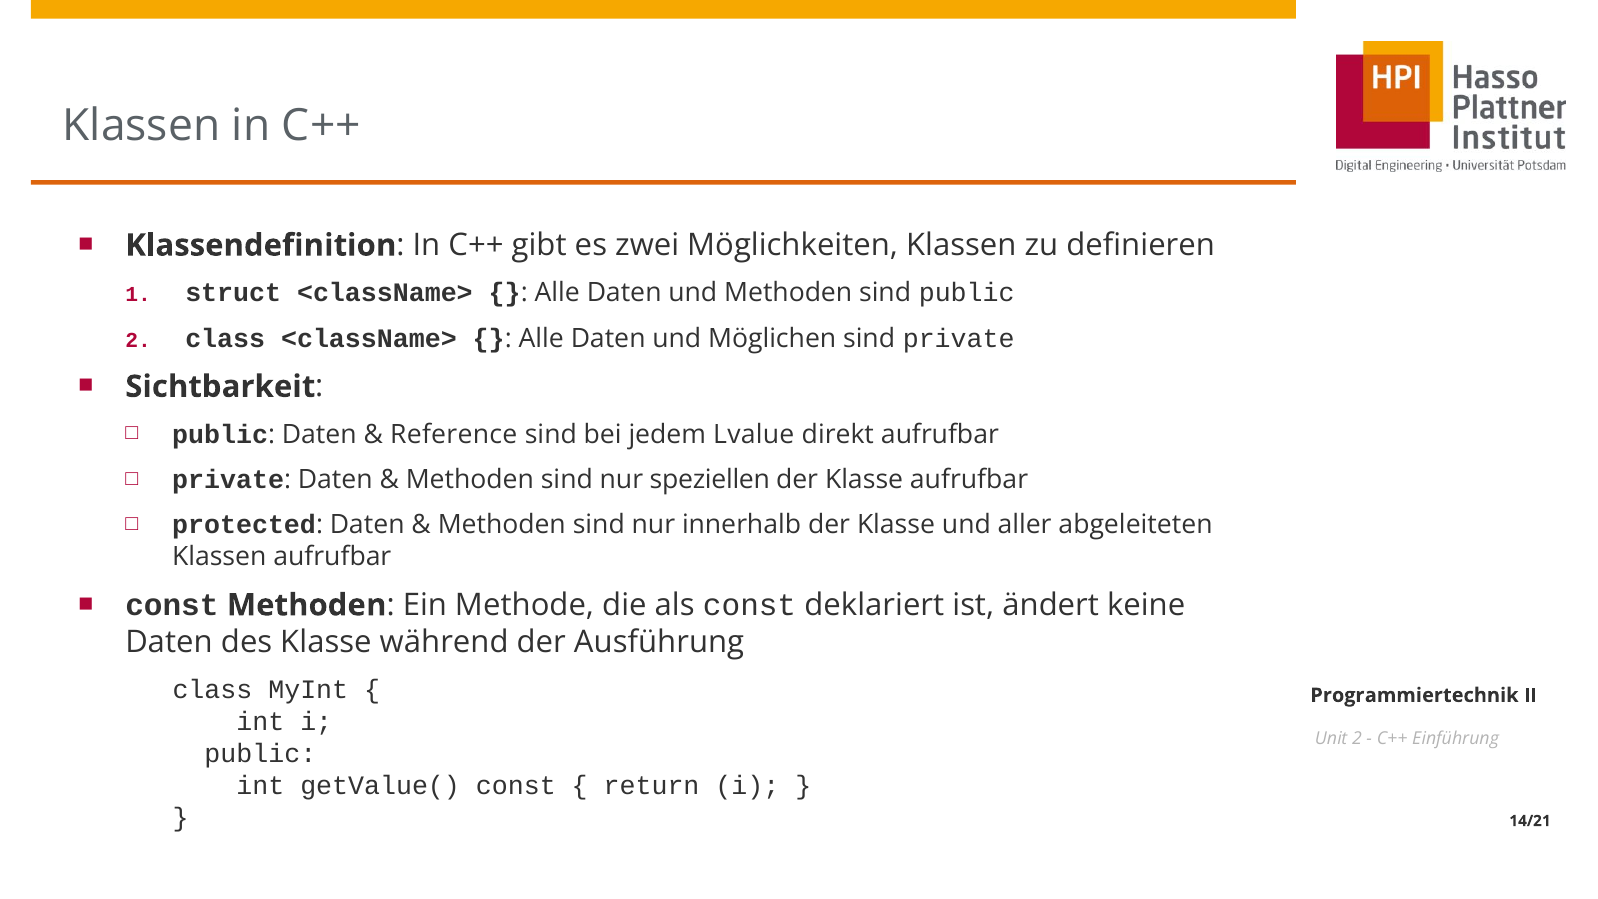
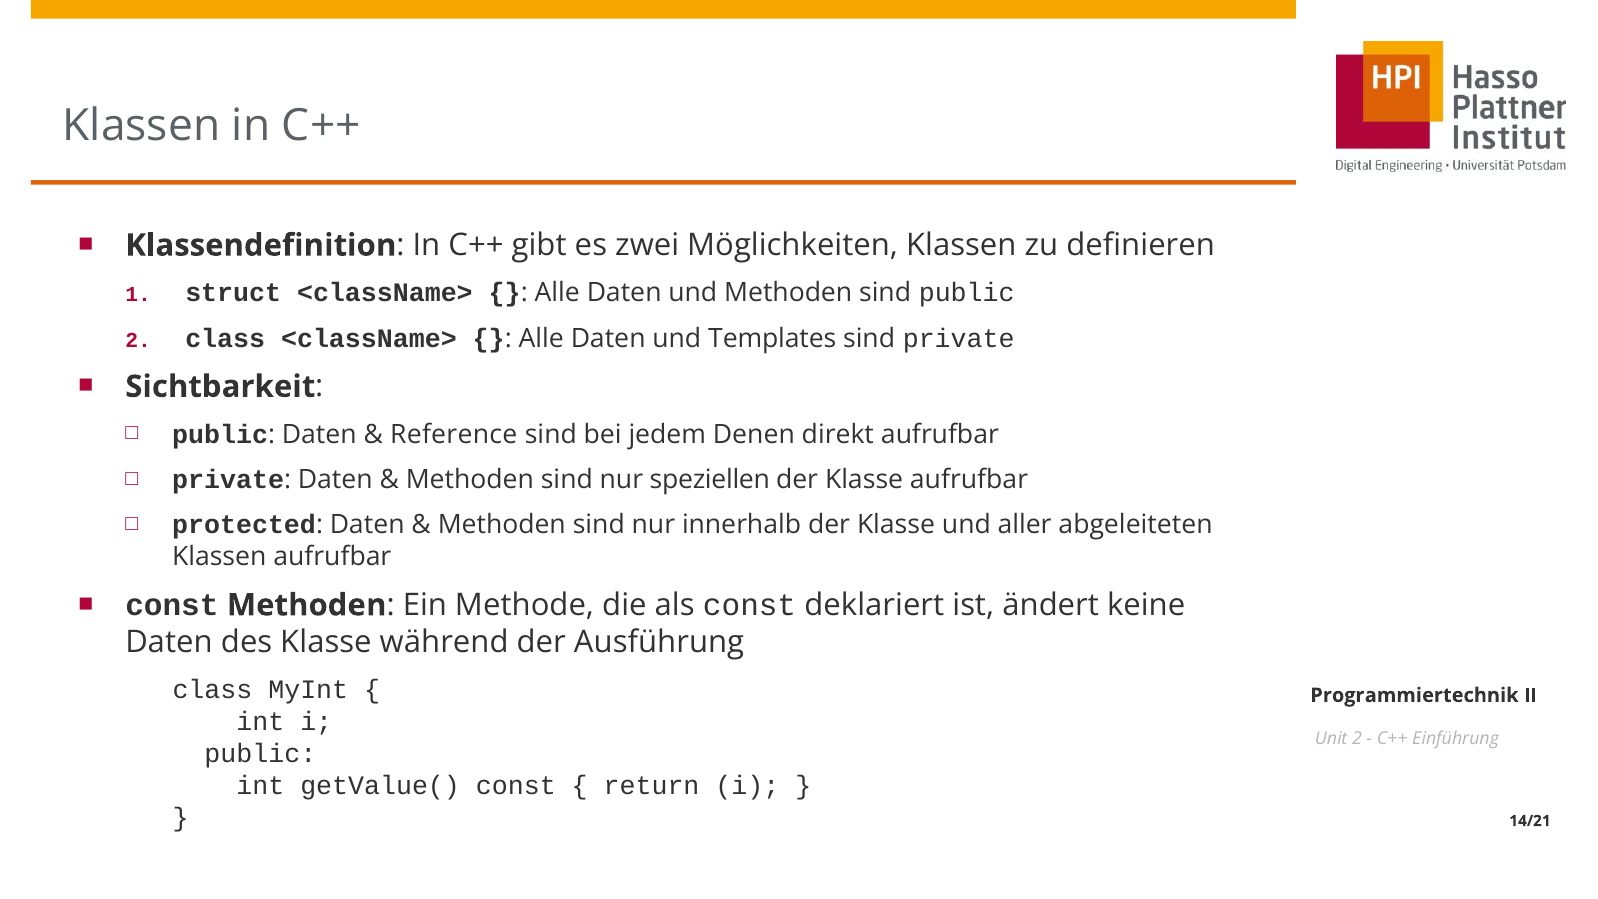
Möglichen: Möglichen -> Templates
Lvalue: Lvalue -> Denen
